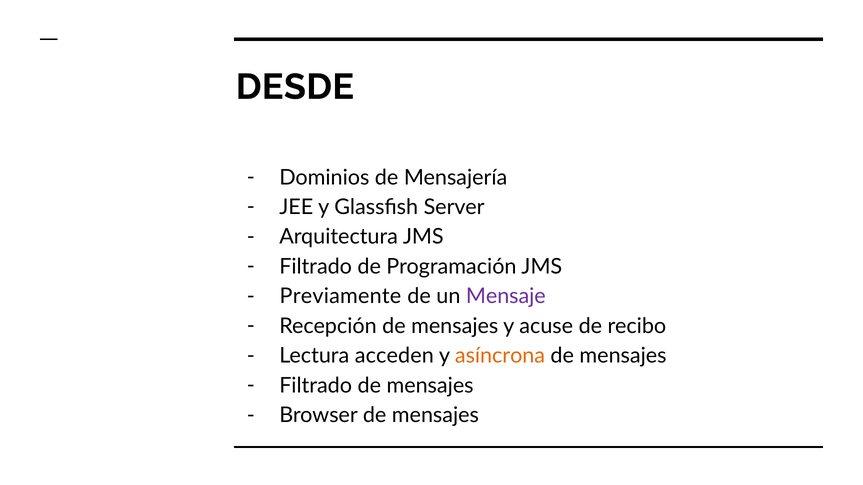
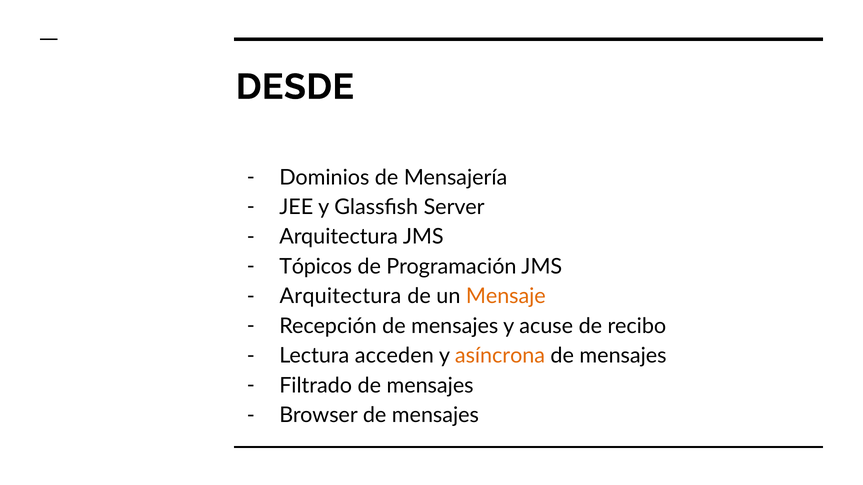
Filtrado at (316, 267): Filtrado -> Tópicos
Previamente at (340, 297): Previamente -> Arquitectura
Mensaje colour: purple -> orange
